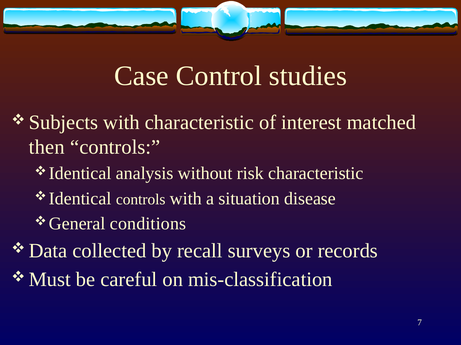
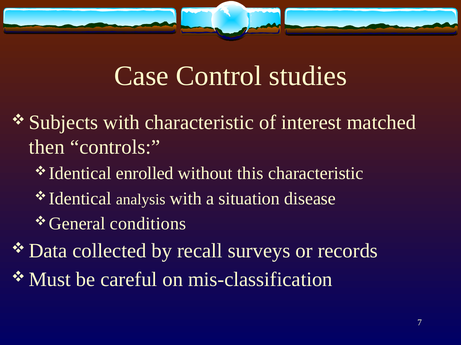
analysis: analysis -> enrolled
risk: risk -> this
controls at (141, 200): controls -> analysis
